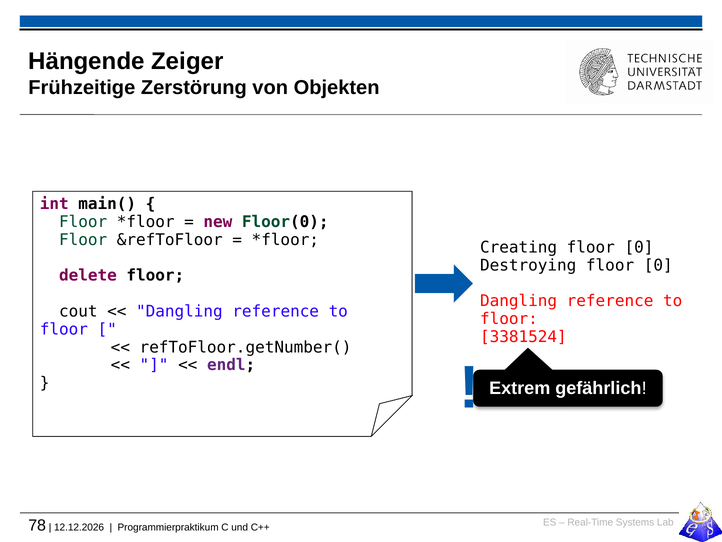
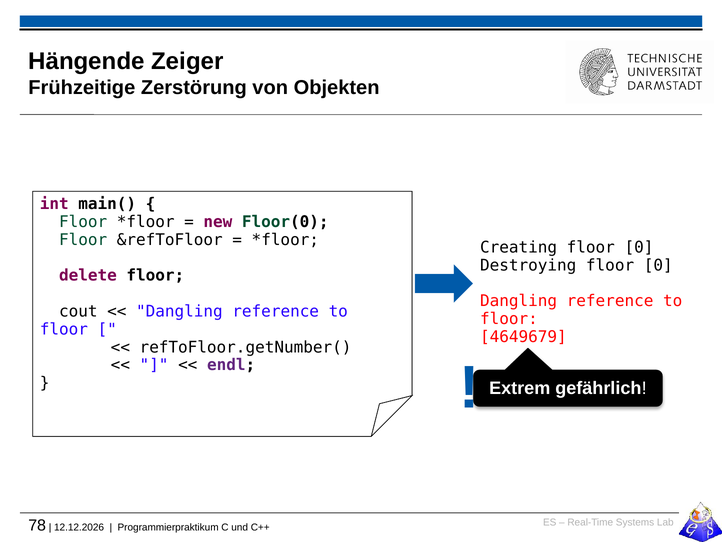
3381524: 3381524 -> 4649679
